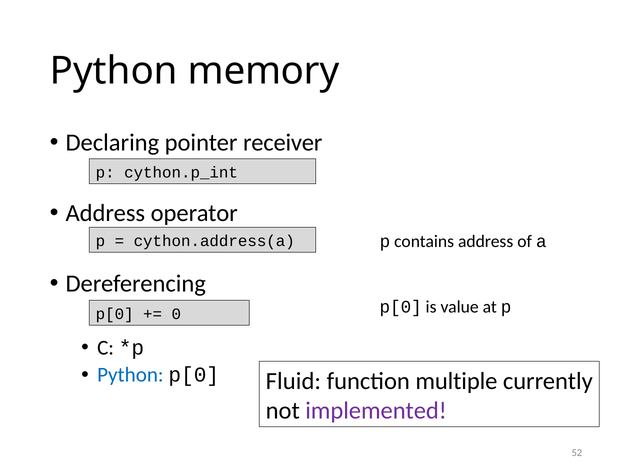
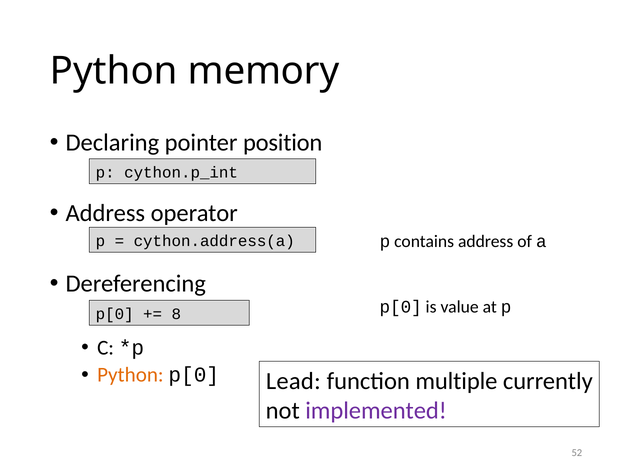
receiver: receiver -> position
0: 0 -> 8
Python at (130, 375) colour: blue -> orange
Fluid: Fluid -> Lead
